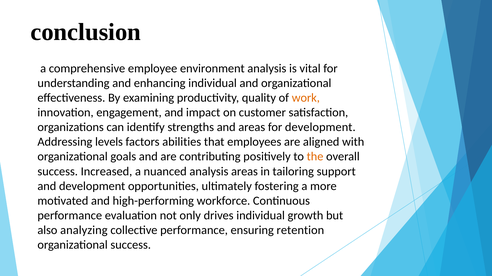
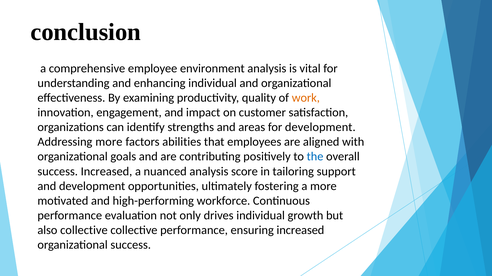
Addressing levels: levels -> more
the colour: orange -> blue
analysis areas: areas -> score
also analyzing: analyzing -> collective
ensuring retention: retention -> increased
